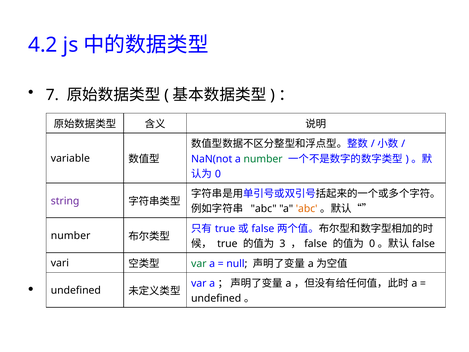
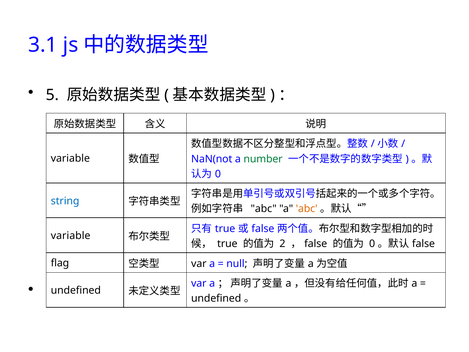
4.2: 4.2 -> 3.1
7: 7 -> 5
string colour: purple -> blue
number at (71, 236): number -> variable
3 at (282, 244): 3 -> 2
vari: vari -> flag
var at (199, 263) colour: green -> black
